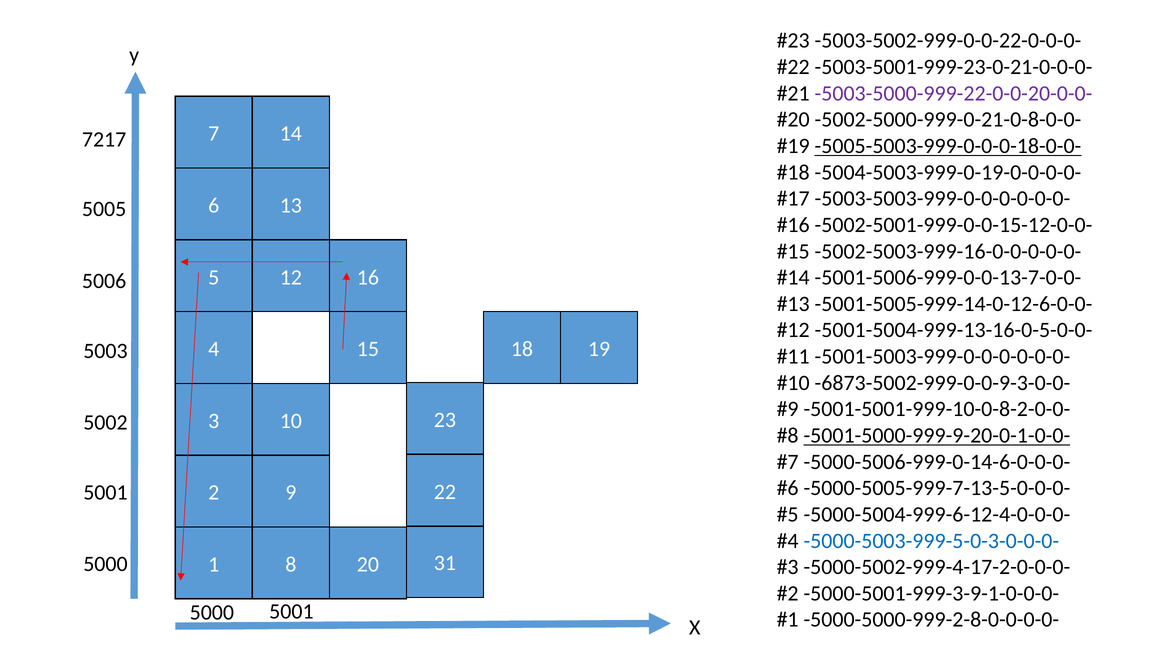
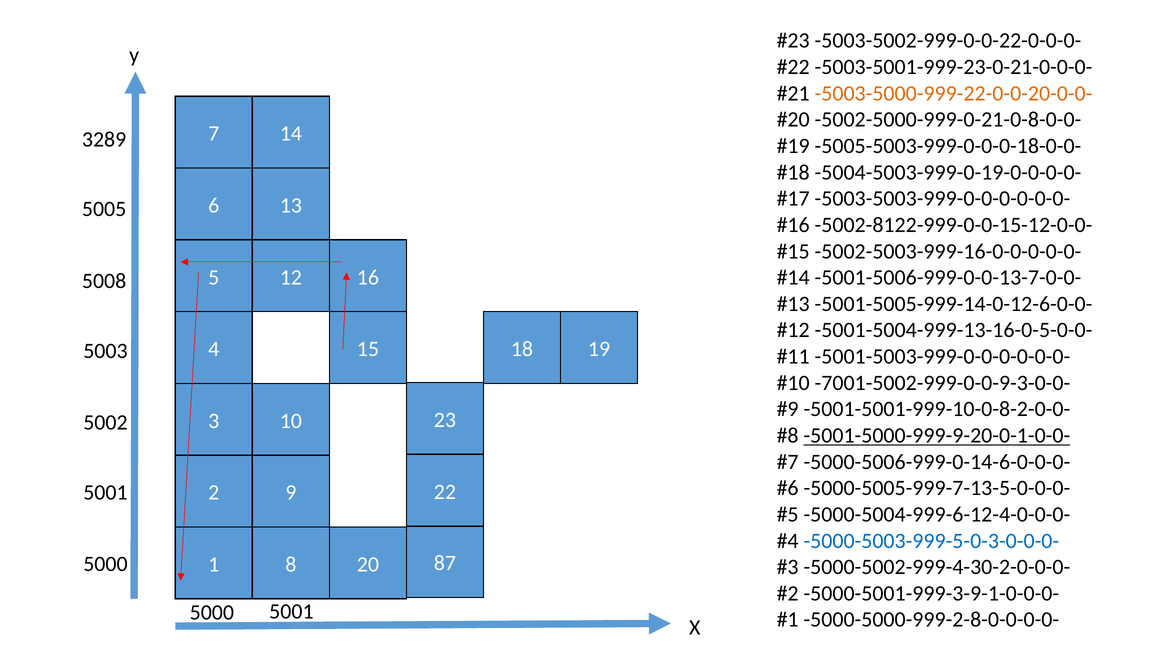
-5003-5000-999-22-0-0-20-0-0- colour: purple -> orange
7217: 7217 -> 3289
-5005-5003-999-0-0-0-18-0-0- underline: present -> none
-5002-5001-999-0-0-15-12-0-0-: -5002-5001-999-0-0-15-12-0-0- -> -5002-8122-999-0-0-15-12-0-0-
5006: 5006 -> 5008
-6873-5002-999-0-0-9-3-0-0-: -6873-5002-999-0-0-9-3-0-0- -> -7001-5002-999-0-0-9-3-0-0-
31: 31 -> 87
-5000-5002-999-4-17-2-0-0-0-: -5000-5002-999-4-17-2-0-0-0- -> -5000-5002-999-4-30-2-0-0-0-
